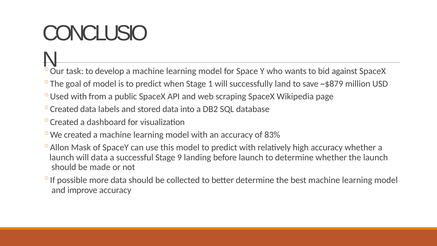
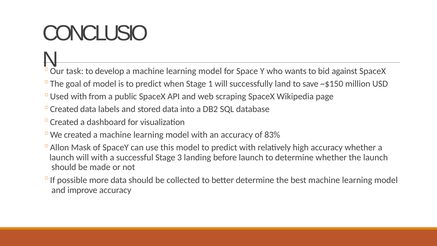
~$879: ~$879 -> ~$150
will data: data -> with
9: 9 -> 3
